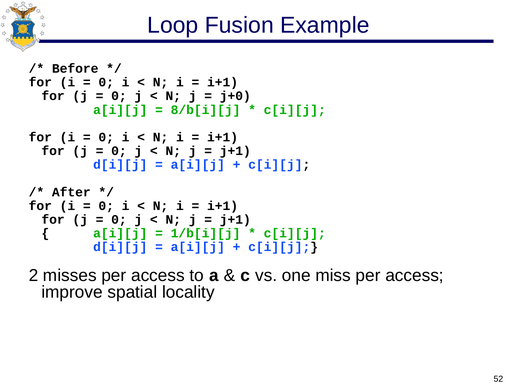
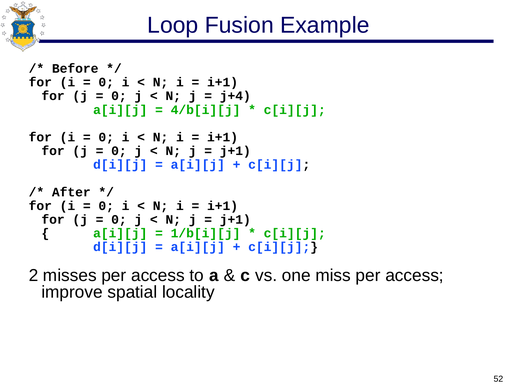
j+0: j+0 -> j+4
8/b[i][j: 8/b[i][j -> 4/b[i][j
